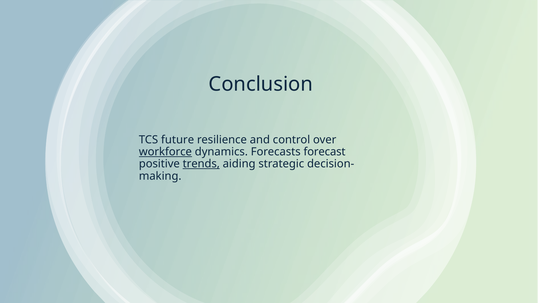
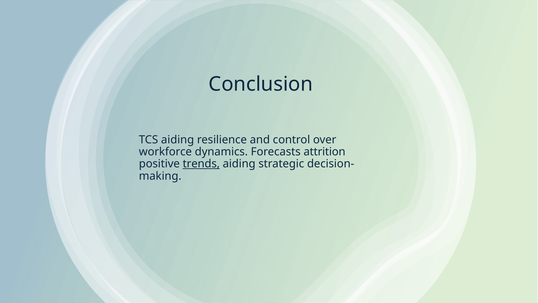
TCS future: future -> aiding
workforce underline: present -> none
forecast: forecast -> attrition
